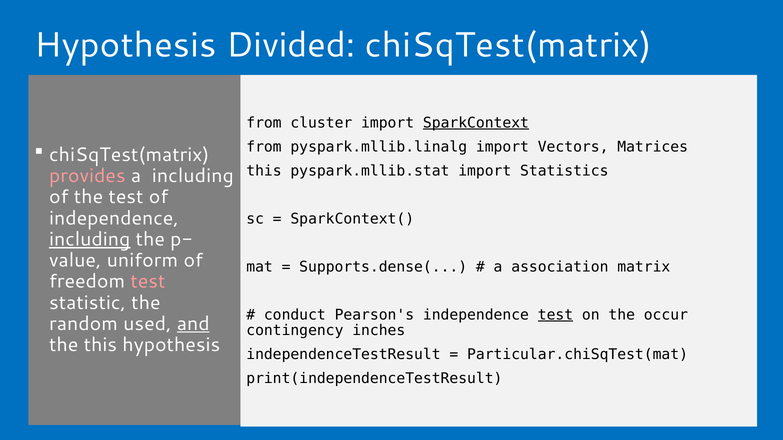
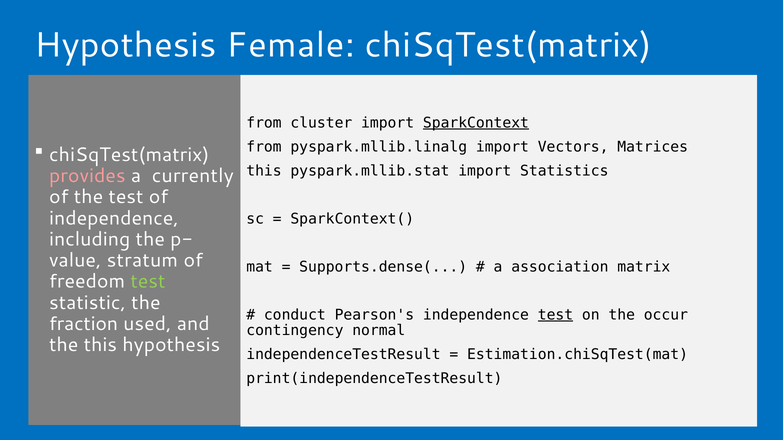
Divided: Divided -> Female
a including: including -> currently
including at (90, 239) underline: present -> none
uniform: uniform -> stratum
test at (148, 282) colour: pink -> light green
random: random -> fraction
and underline: present -> none
inches: inches -> normal
Particular.chiSqTest(mat: Particular.chiSqTest(mat -> Estimation.chiSqTest(mat
